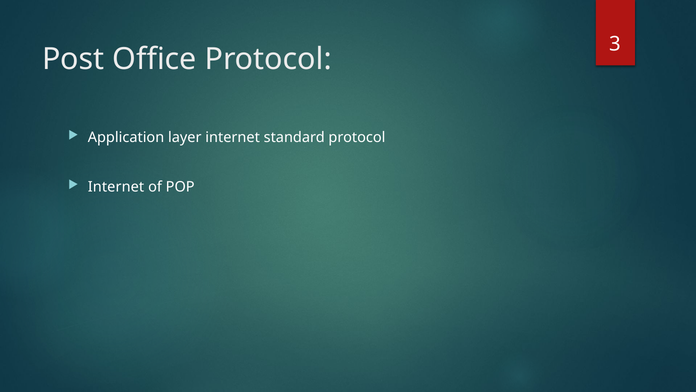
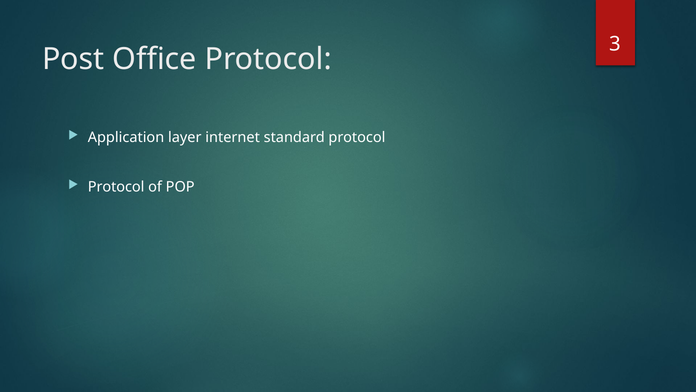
Internet at (116, 187): Internet -> Protocol
